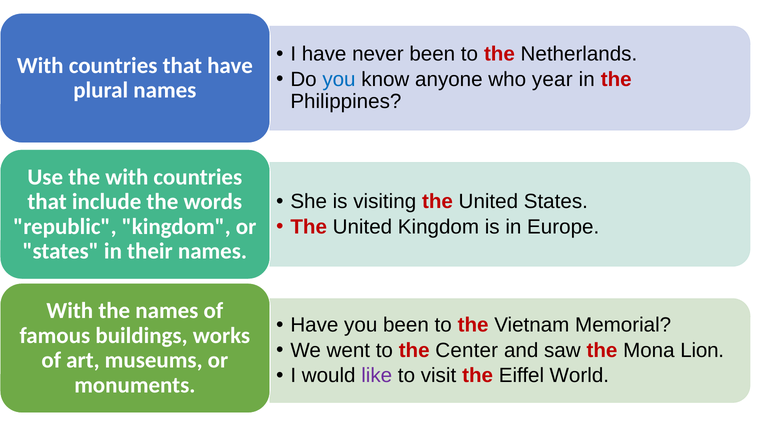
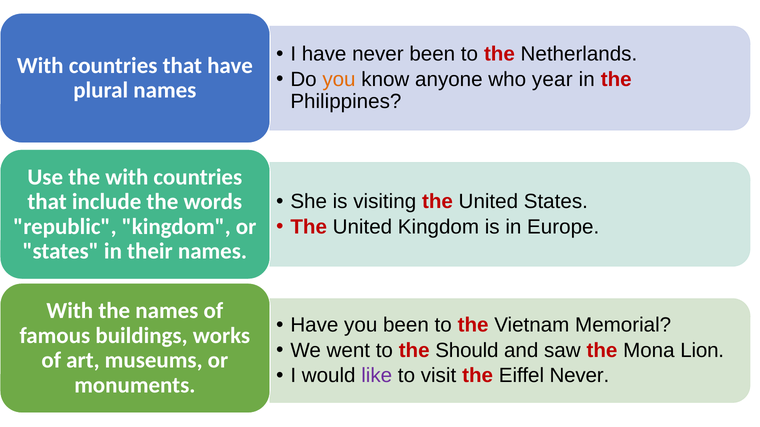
you at (339, 80) colour: blue -> orange
Center: Center -> Should
Eiffel World: World -> Never
